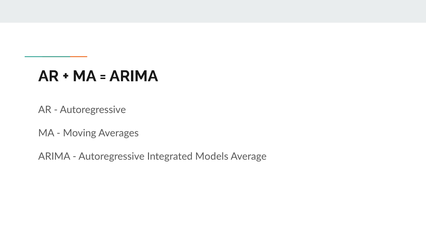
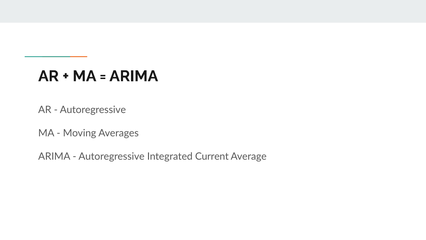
Models: Models -> Current
